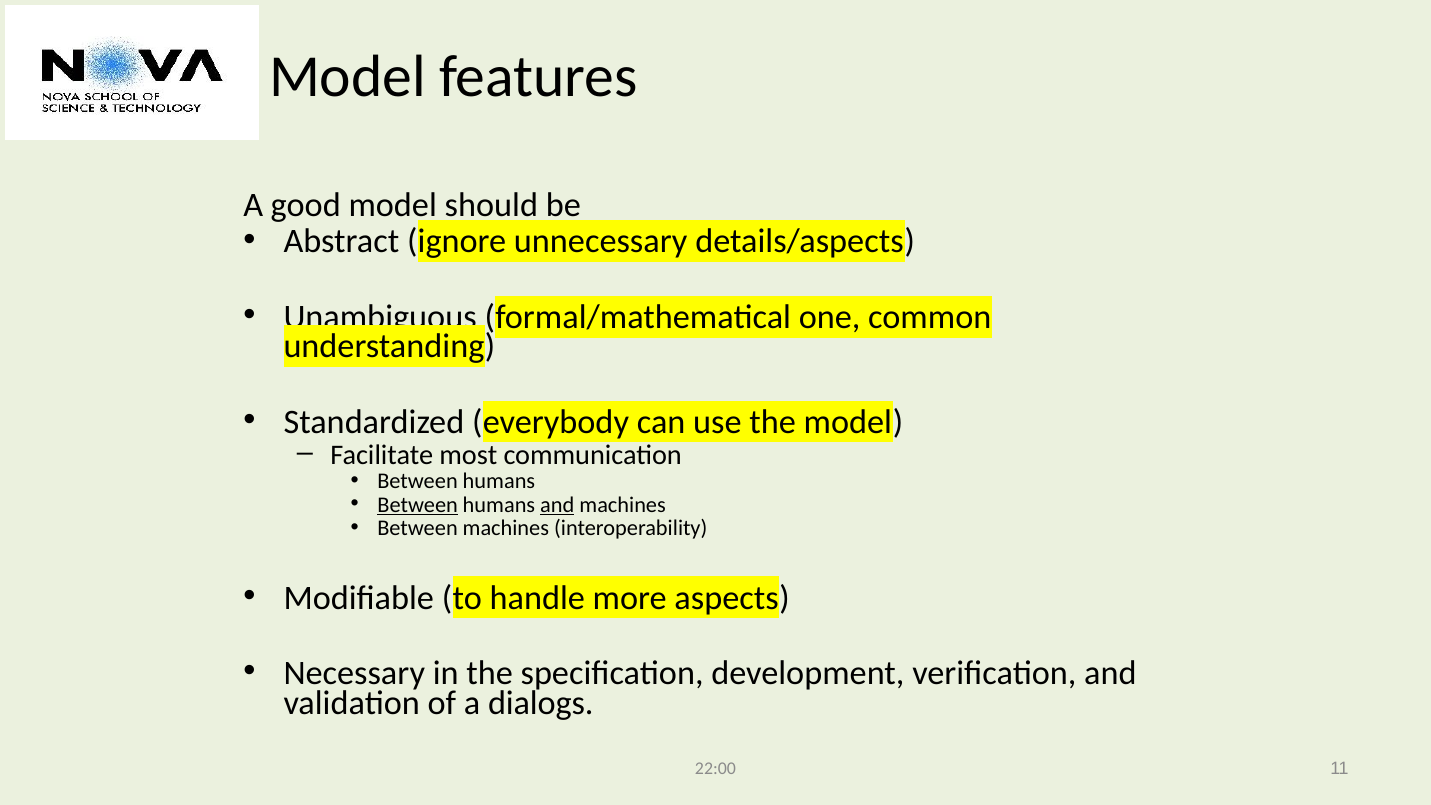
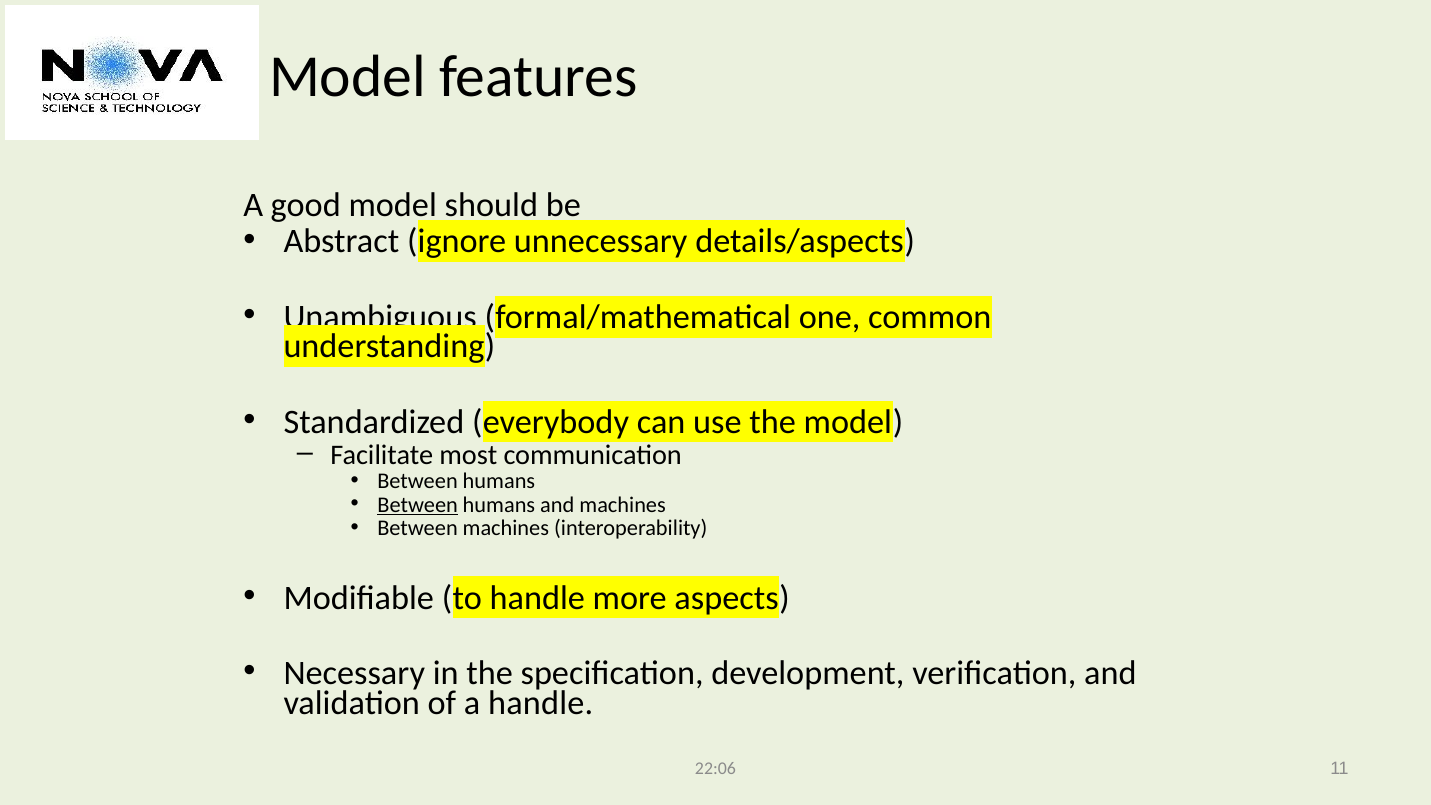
and at (557, 505) underline: present -> none
a dialogs: dialogs -> handle
22:00: 22:00 -> 22:06
